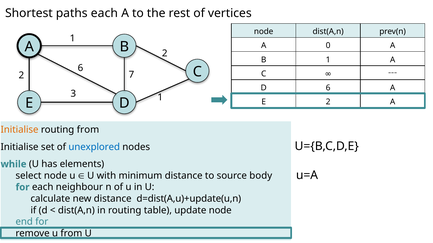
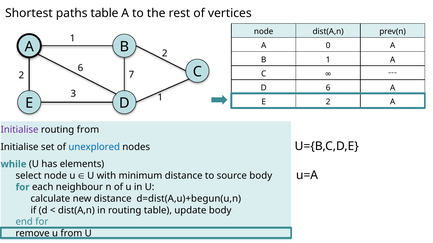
paths each: each -> table
Initialise at (20, 130) colour: orange -> purple
d=dist(A,u)+update(u,n: d=dist(A,u)+update(u,n -> d=dist(A,u)+begun(u,n
update node: node -> body
